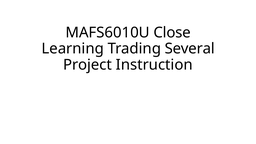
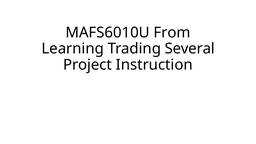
Close: Close -> From
